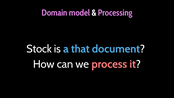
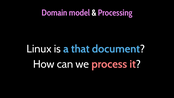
Stock: Stock -> Linux
